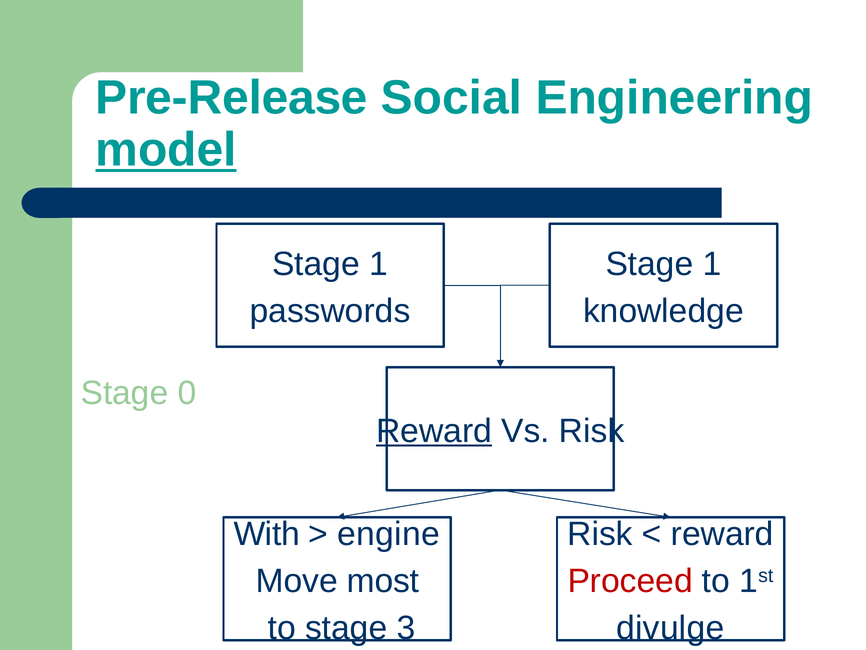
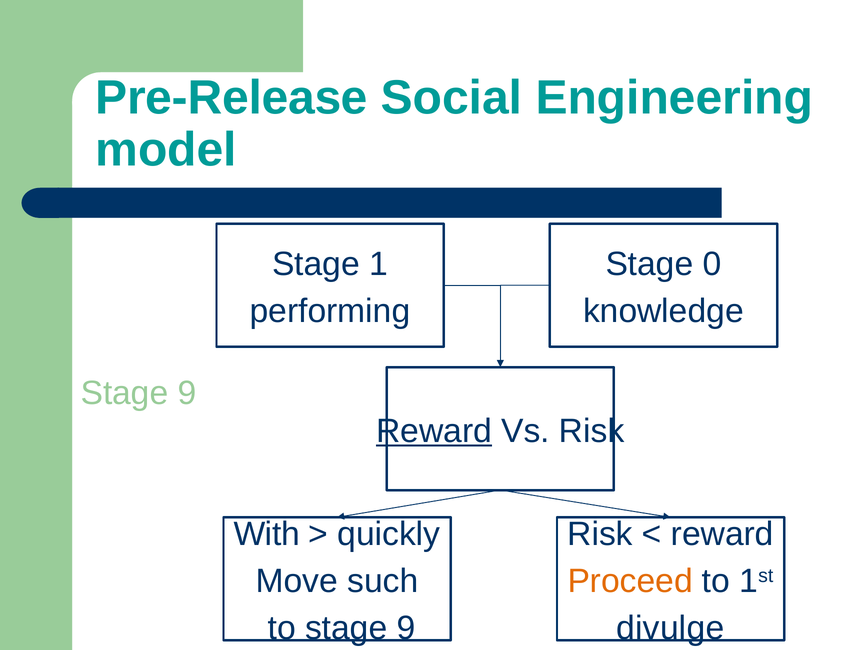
model underline: present -> none
1 at (712, 264): 1 -> 0
passwords: passwords -> performing
0 at (187, 393): 0 -> 9
engine: engine -> quickly
most: most -> such
Proceed colour: red -> orange
to stage 3: 3 -> 9
